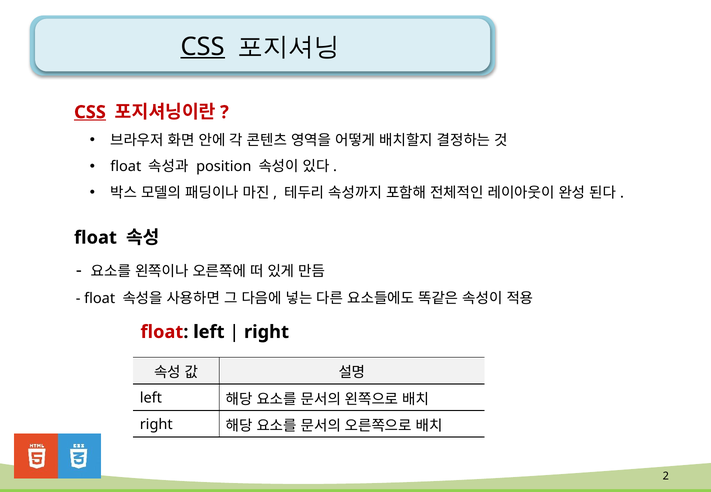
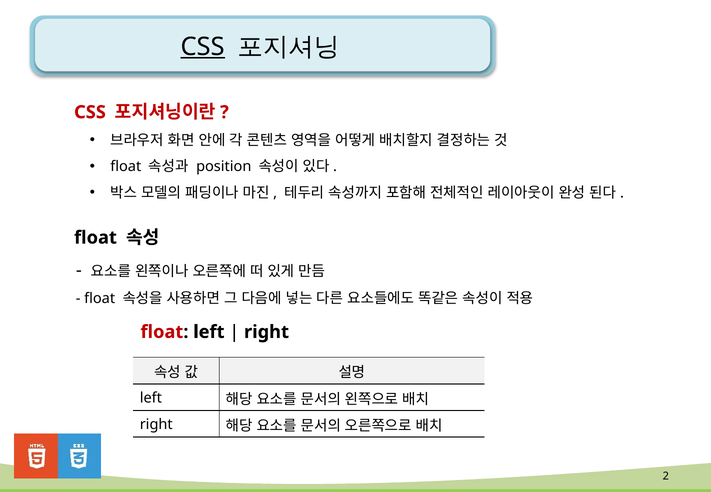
CSS at (90, 112) underline: present -> none
